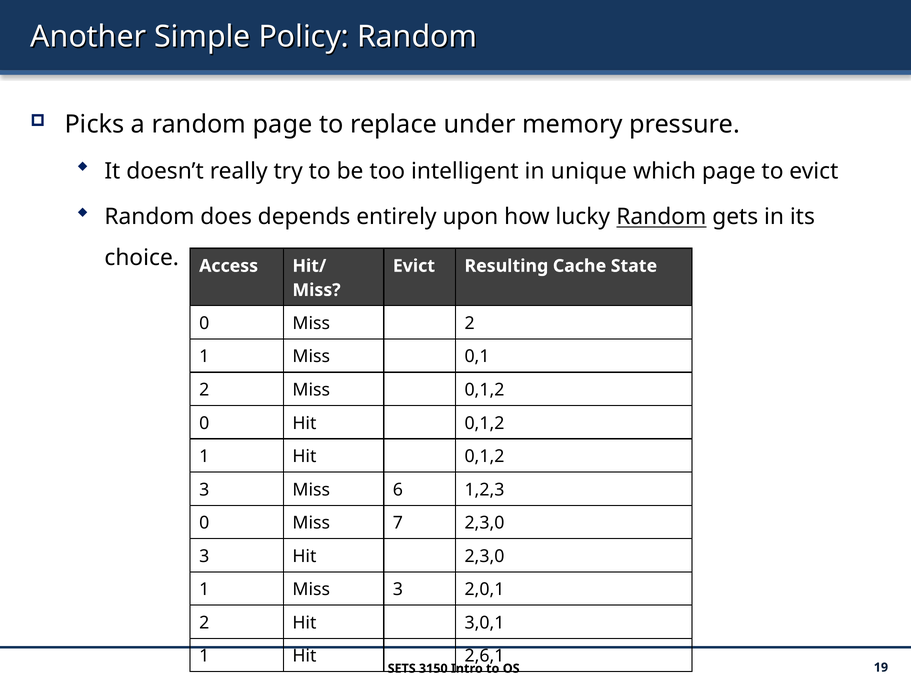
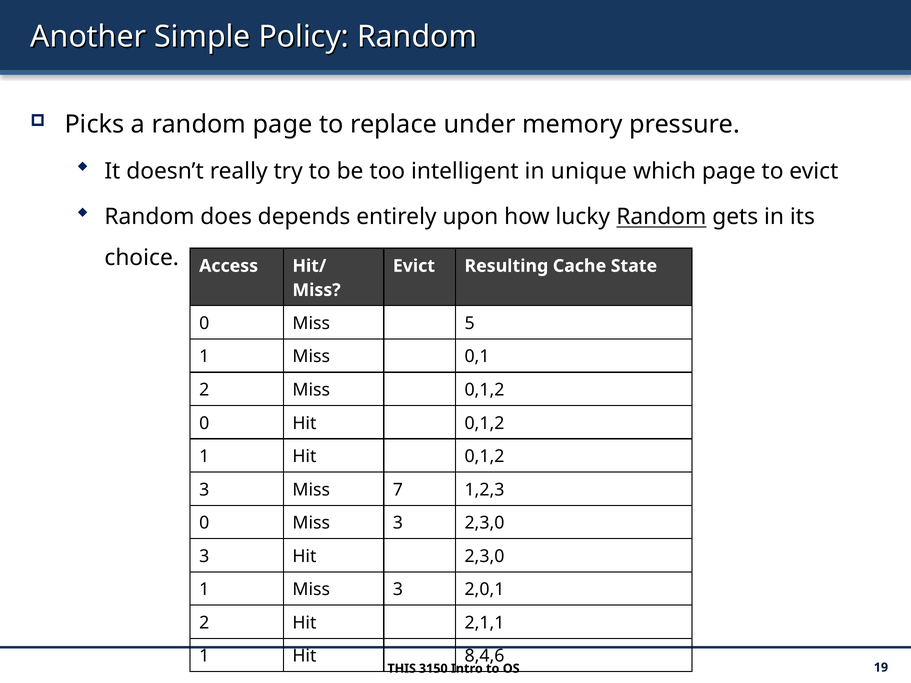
Miss 2: 2 -> 5
6: 6 -> 7
0 Miss 7: 7 -> 3
3,0,1: 3,0,1 -> 2,1,1
2,6,1: 2,6,1 -> 8,4,6
SETS: SETS -> THIS
